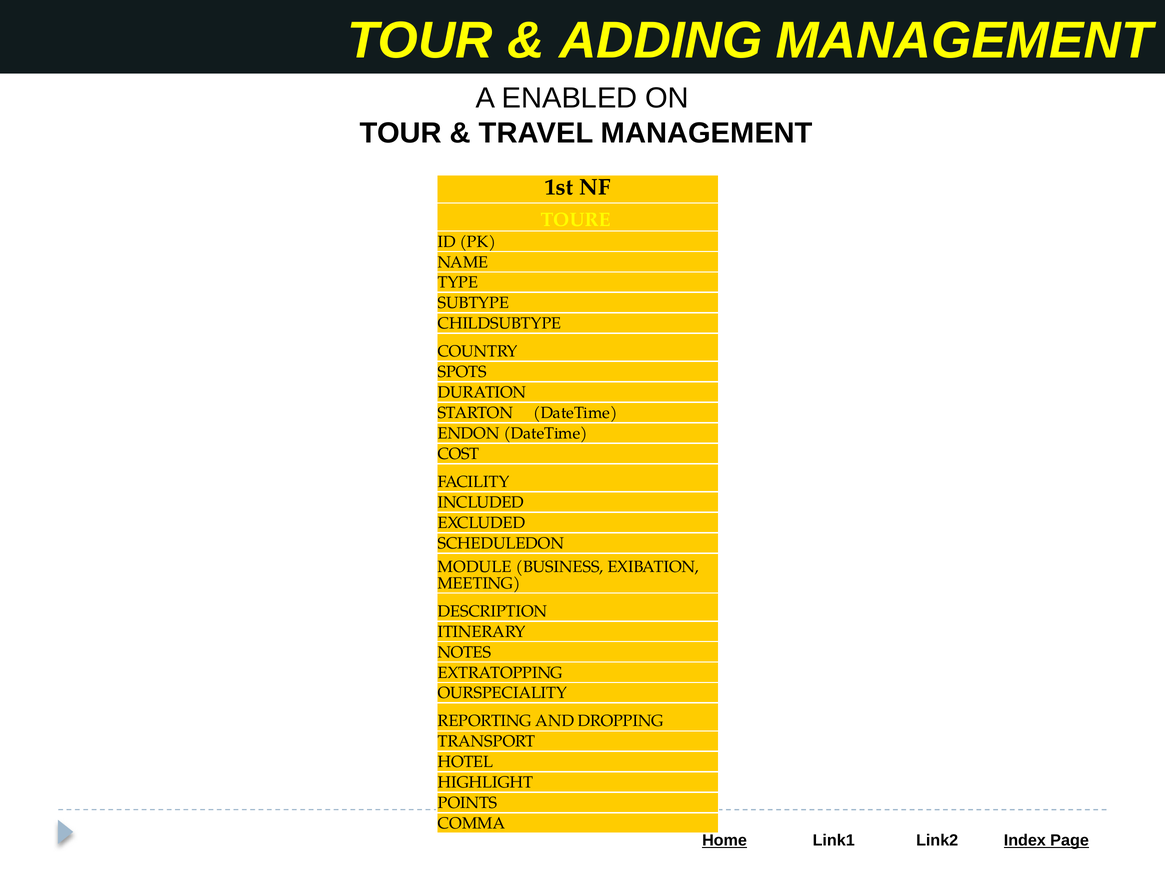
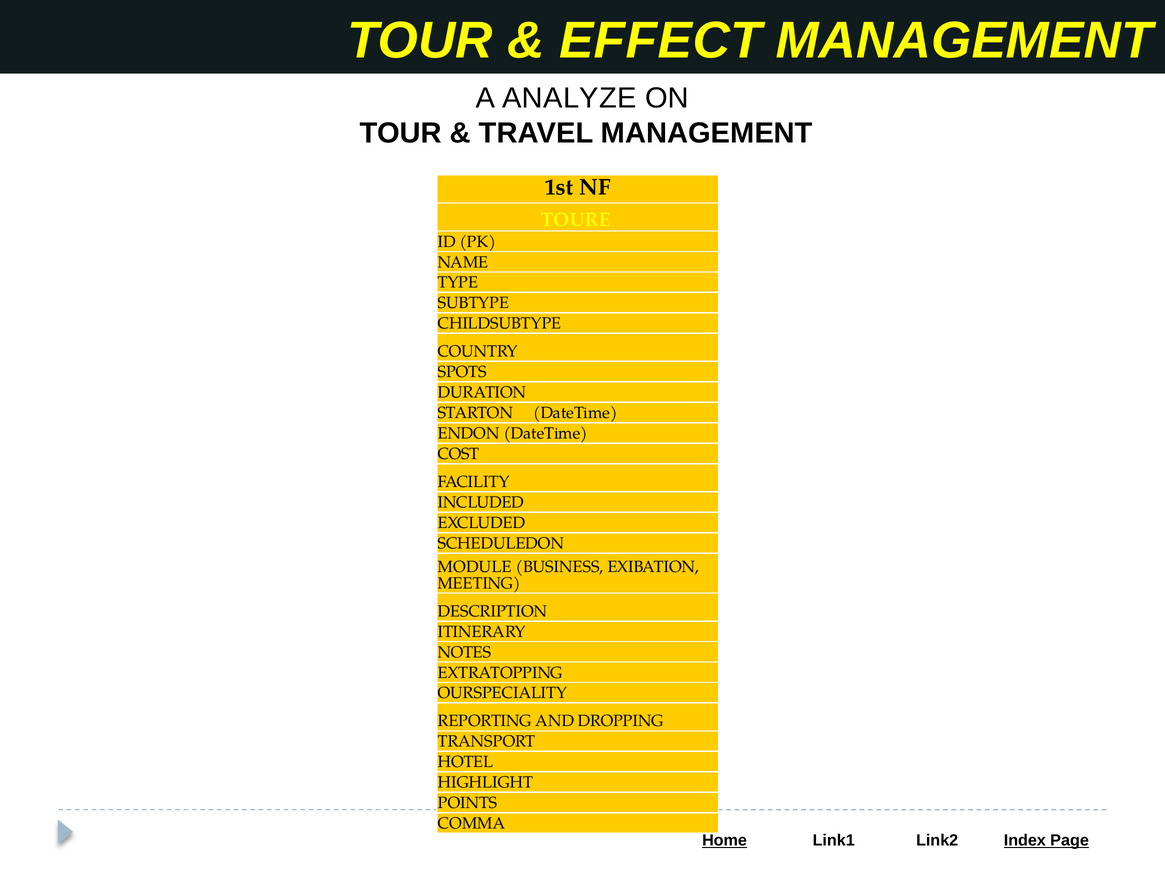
ADDING: ADDING -> EFFECT
ENABLED: ENABLED -> ANALYZE
